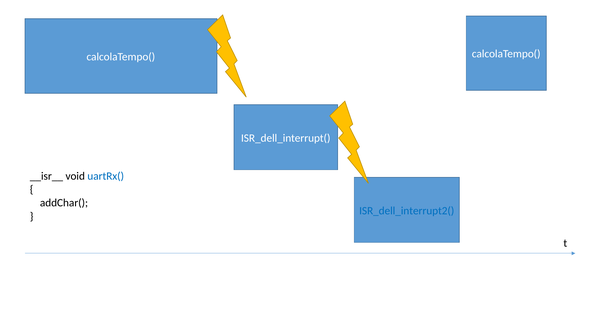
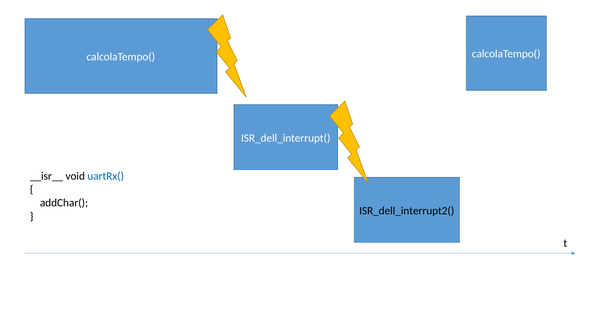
ISR_dell_interrupt2( colour: blue -> black
